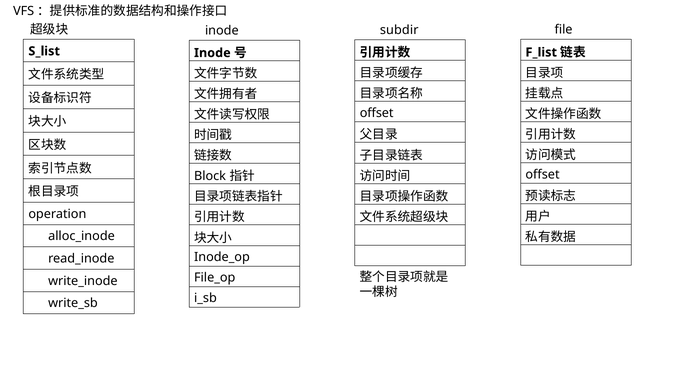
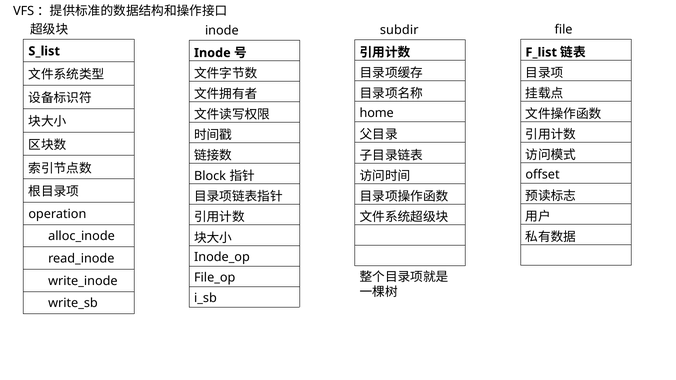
offset at (377, 113): offset -> home
